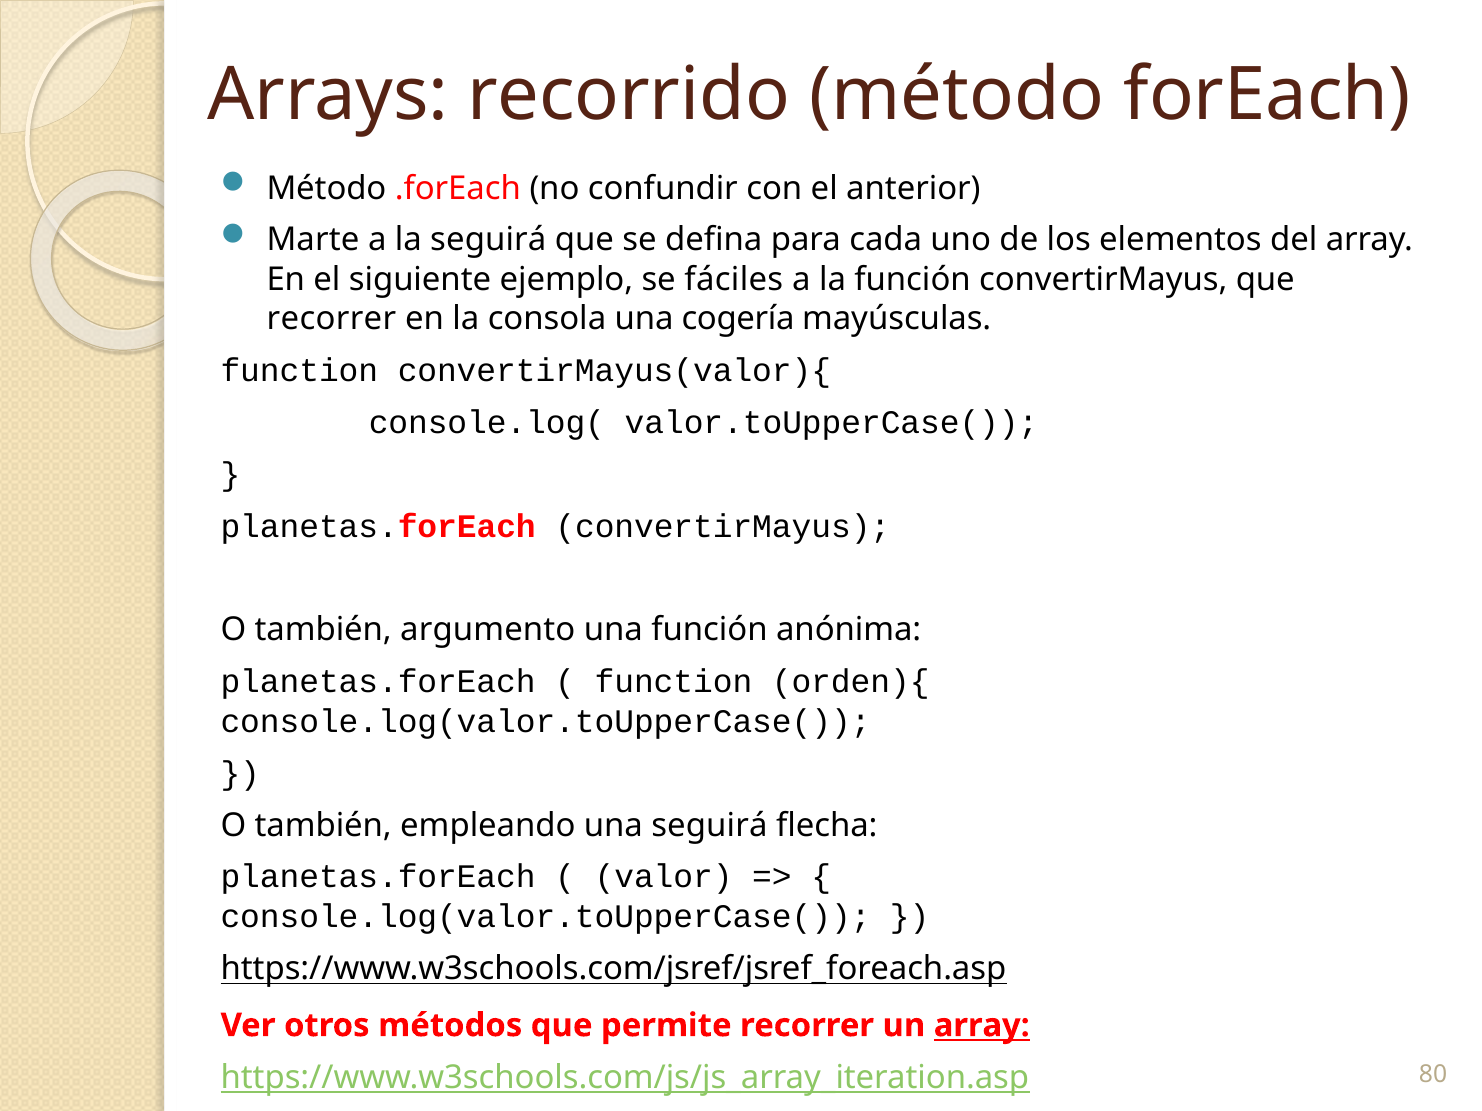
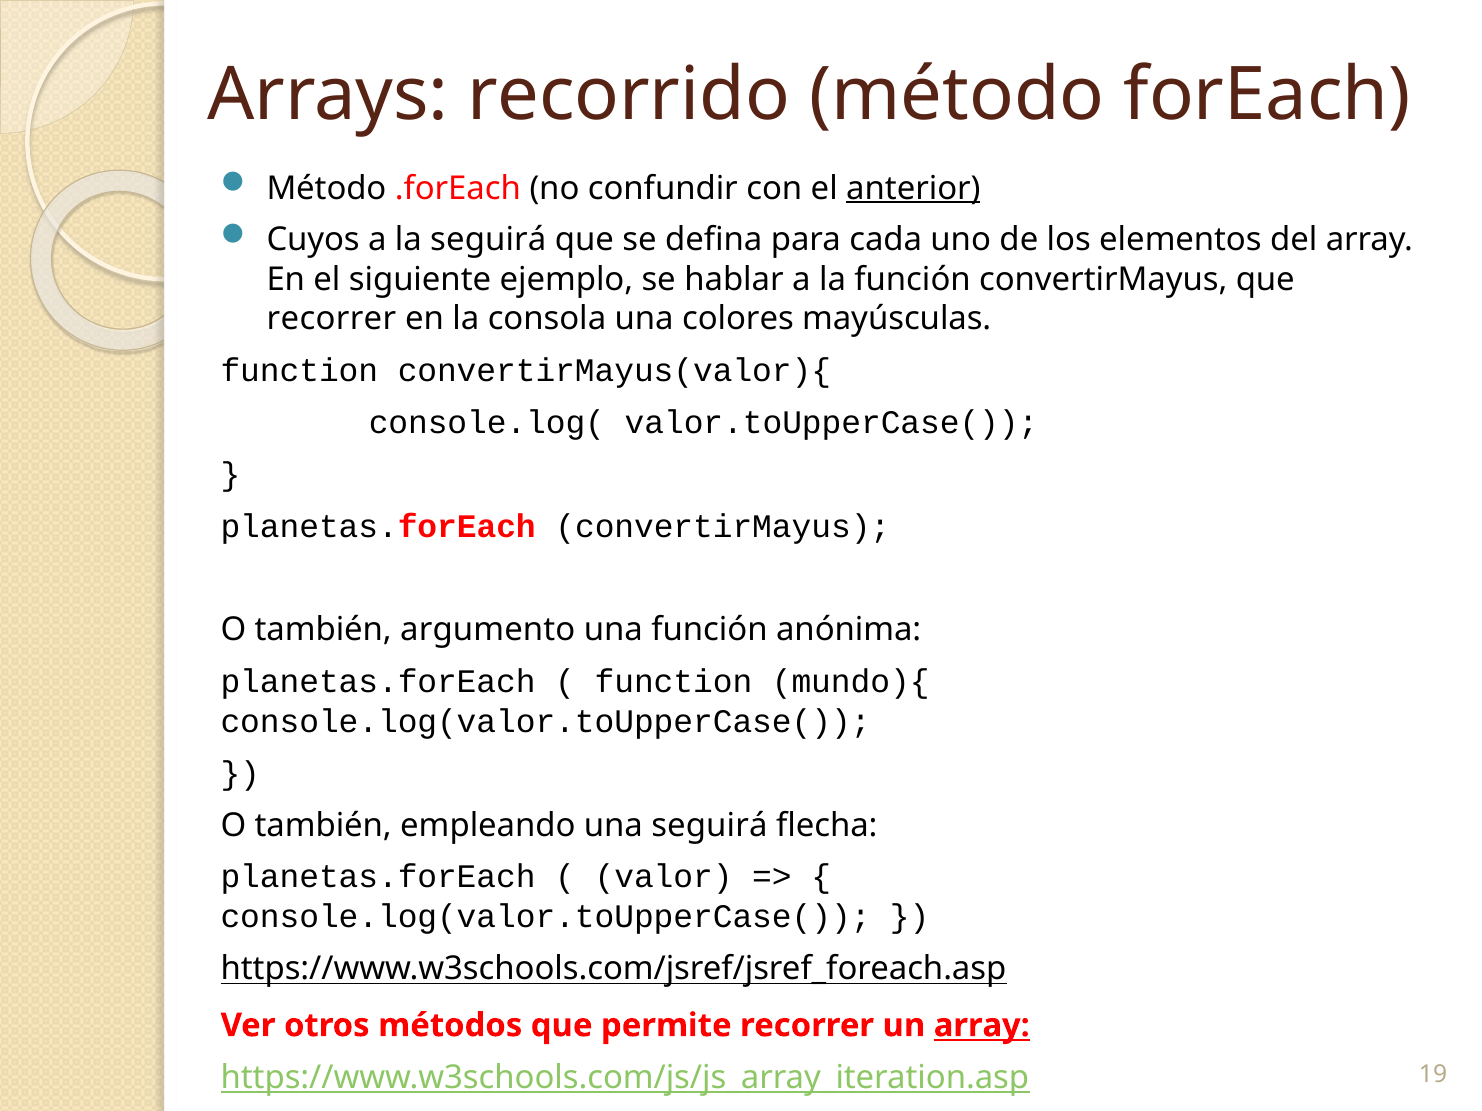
anterior underline: none -> present
Marte: Marte -> Cuyos
fáciles: fáciles -> hablar
cogería: cogería -> colores
orden){: orden){ -> mundo){
80: 80 -> 19
